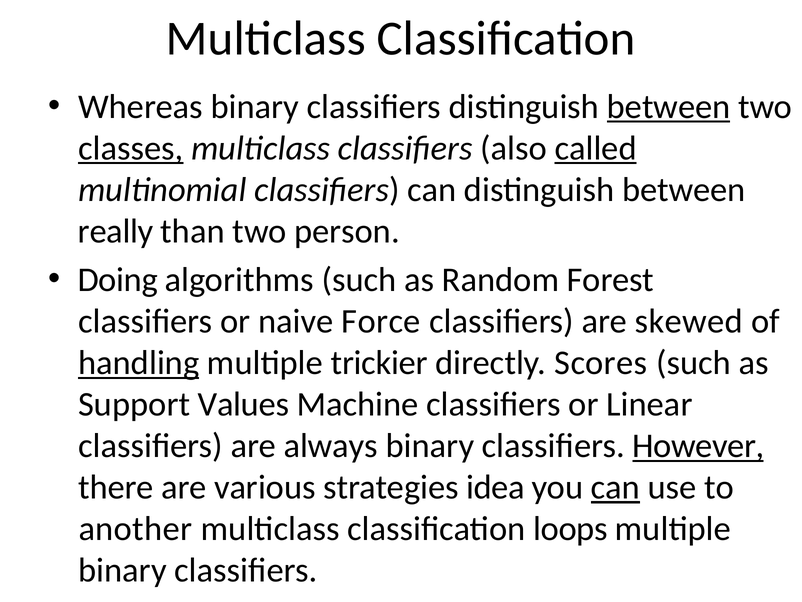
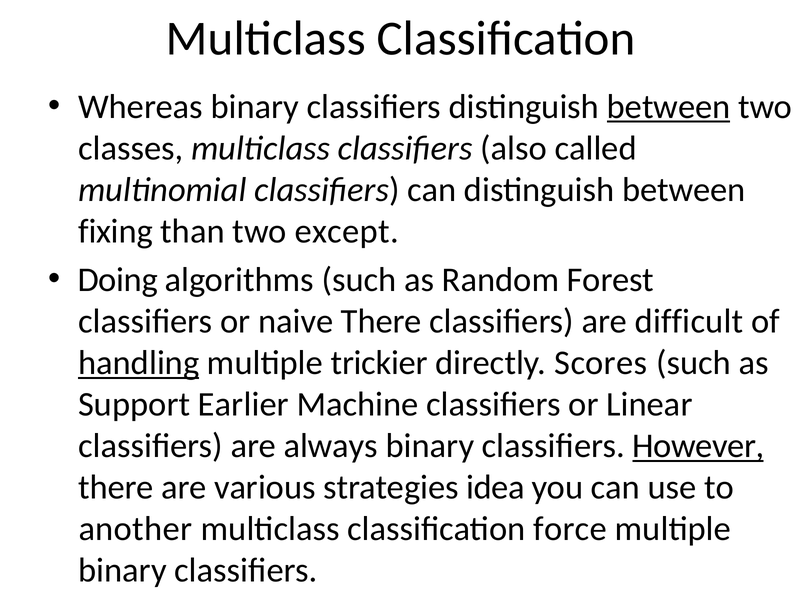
classes underline: present -> none
called underline: present -> none
really: really -> fixing
person: person -> except
naive Force: Force -> There
skewed: skewed -> difficult
Values: Values -> Earlier
can at (616, 487) underline: present -> none
loops: loops -> force
